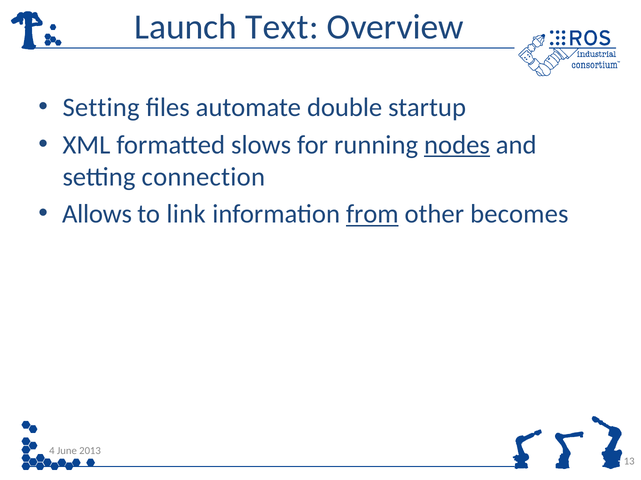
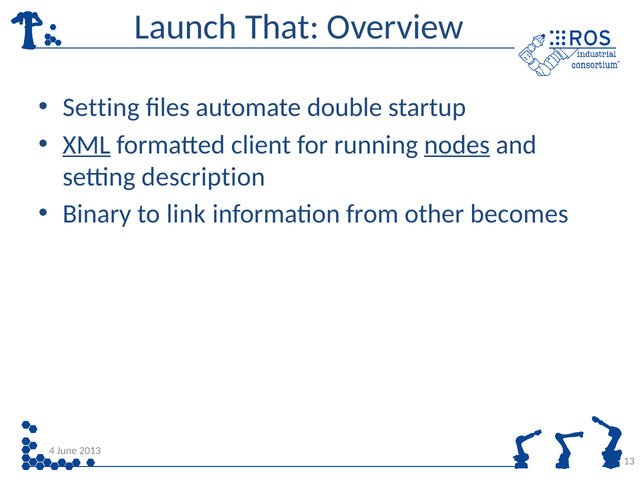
Text: Text -> That
XML underline: none -> present
slows: slows -> client
connection: connection -> description
Allows: Allows -> Binary
from underline: present -> none
